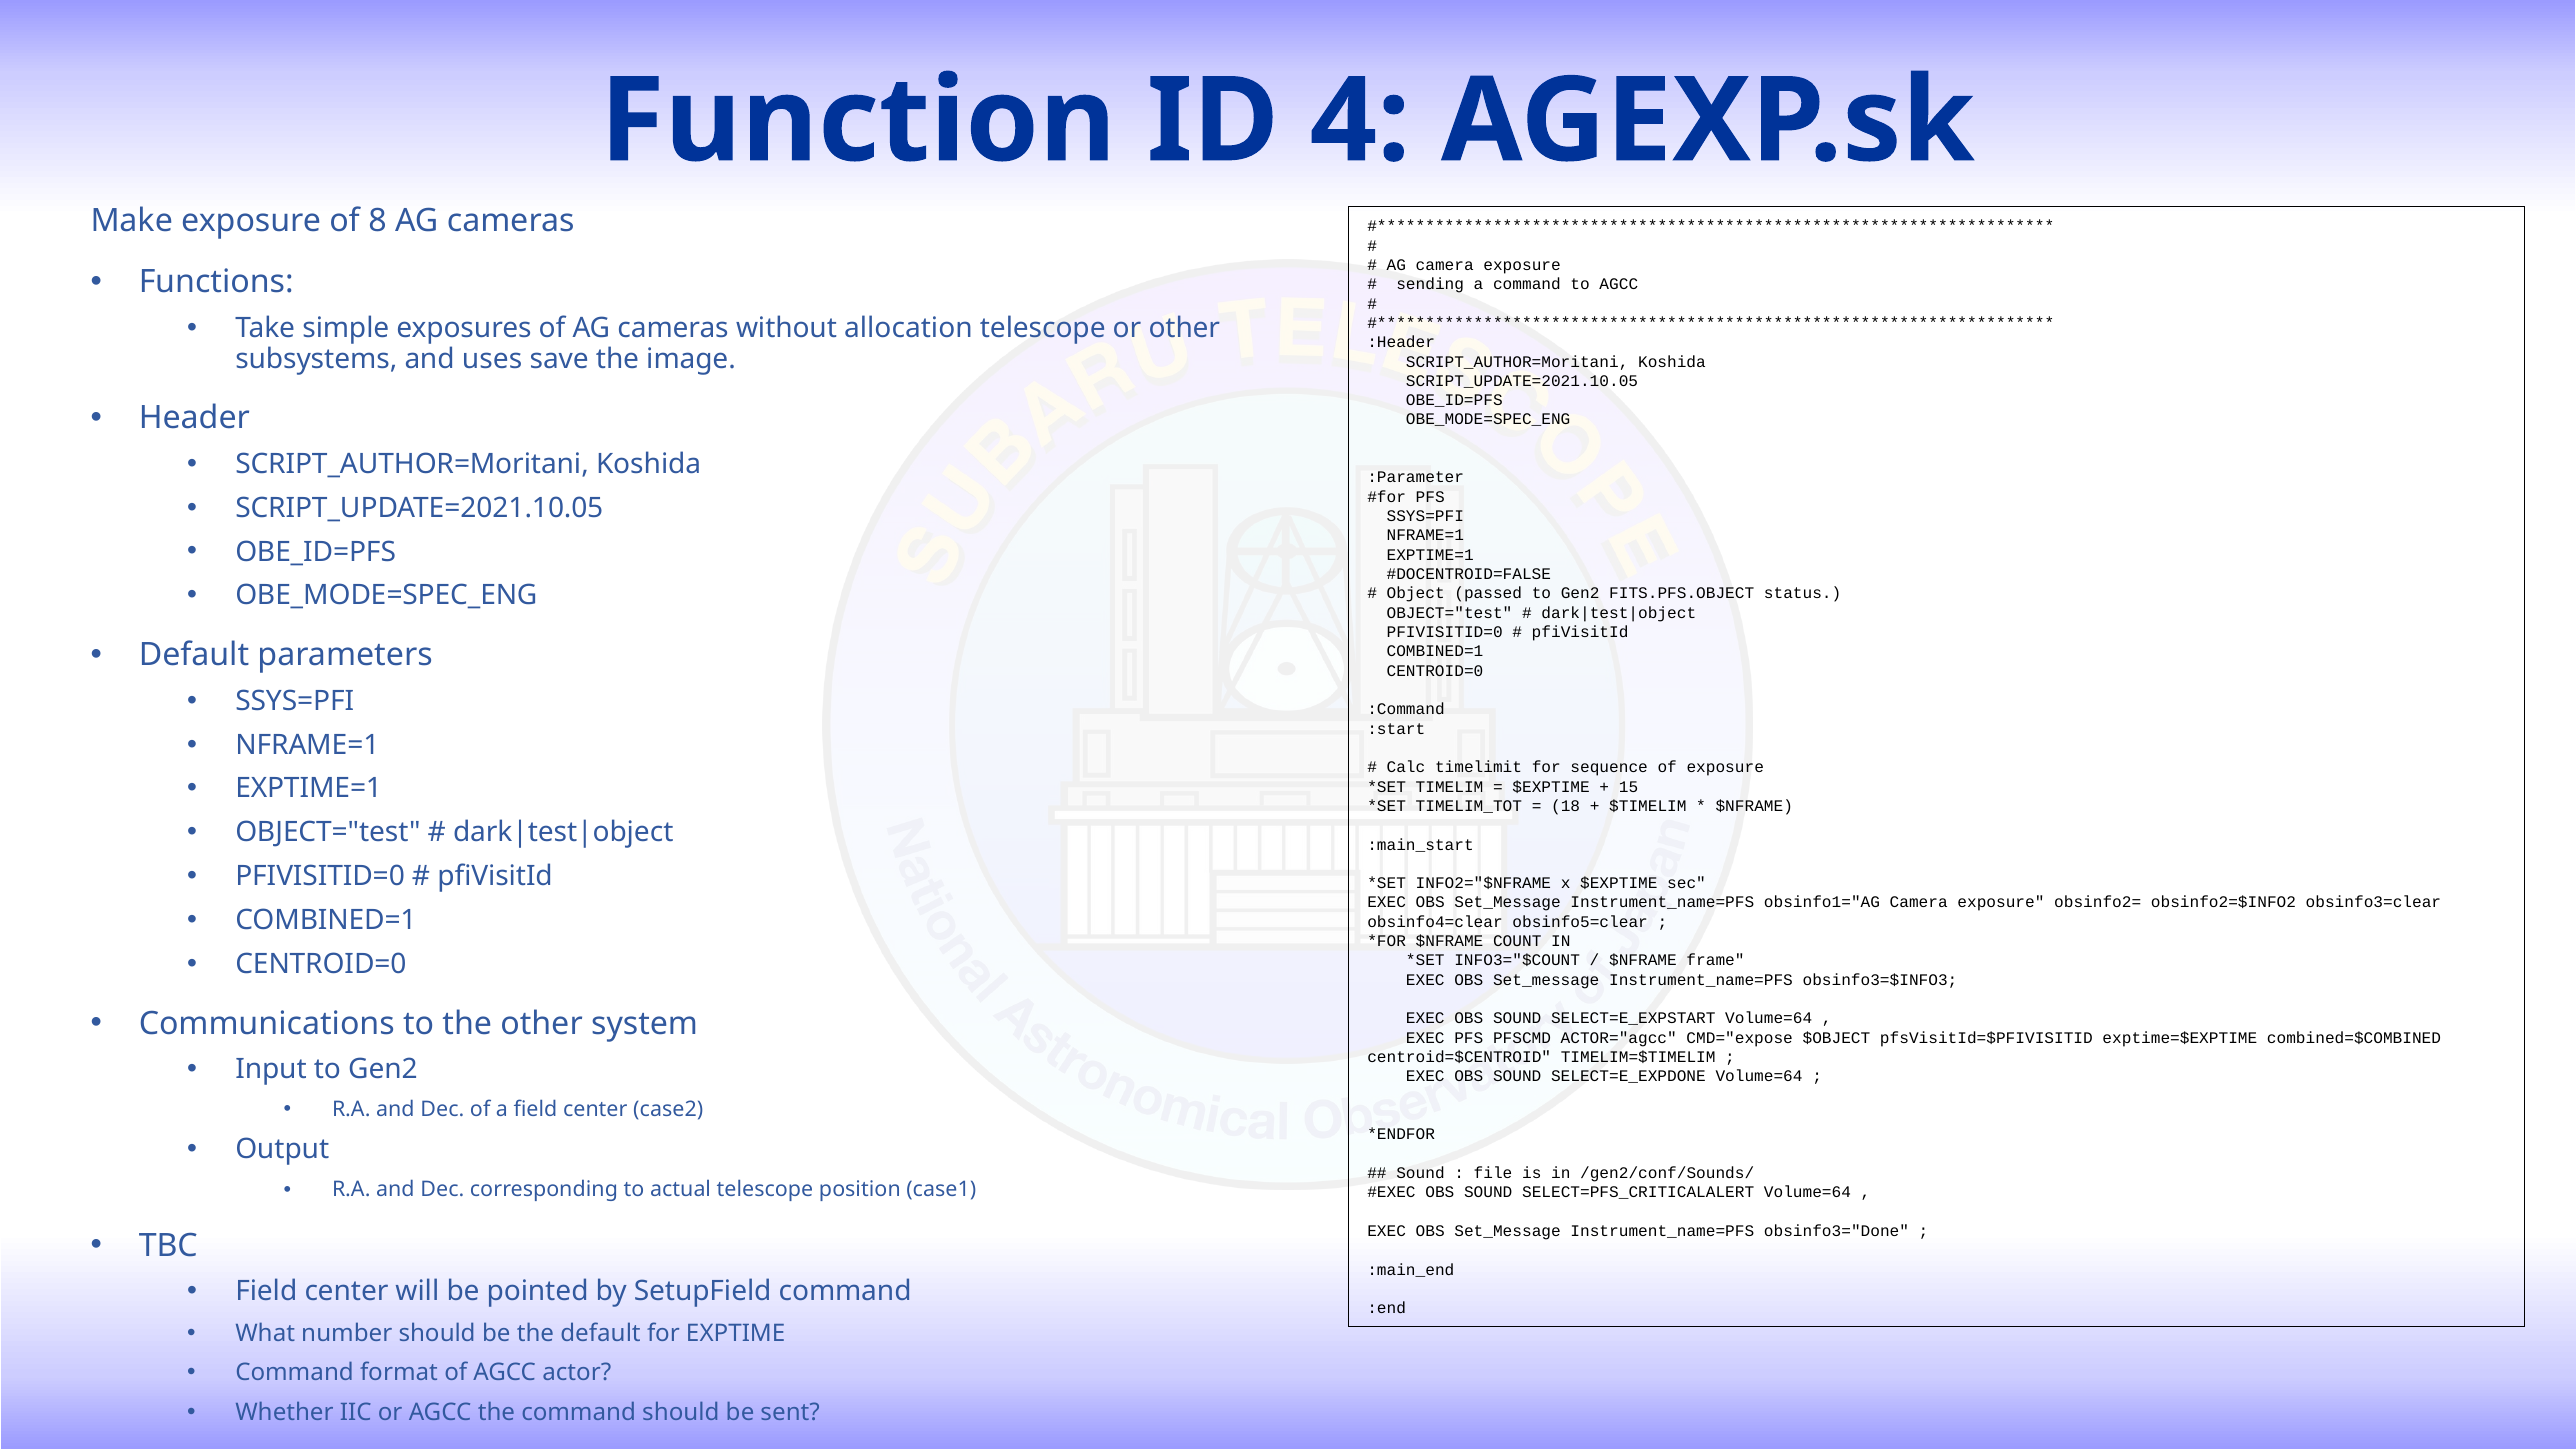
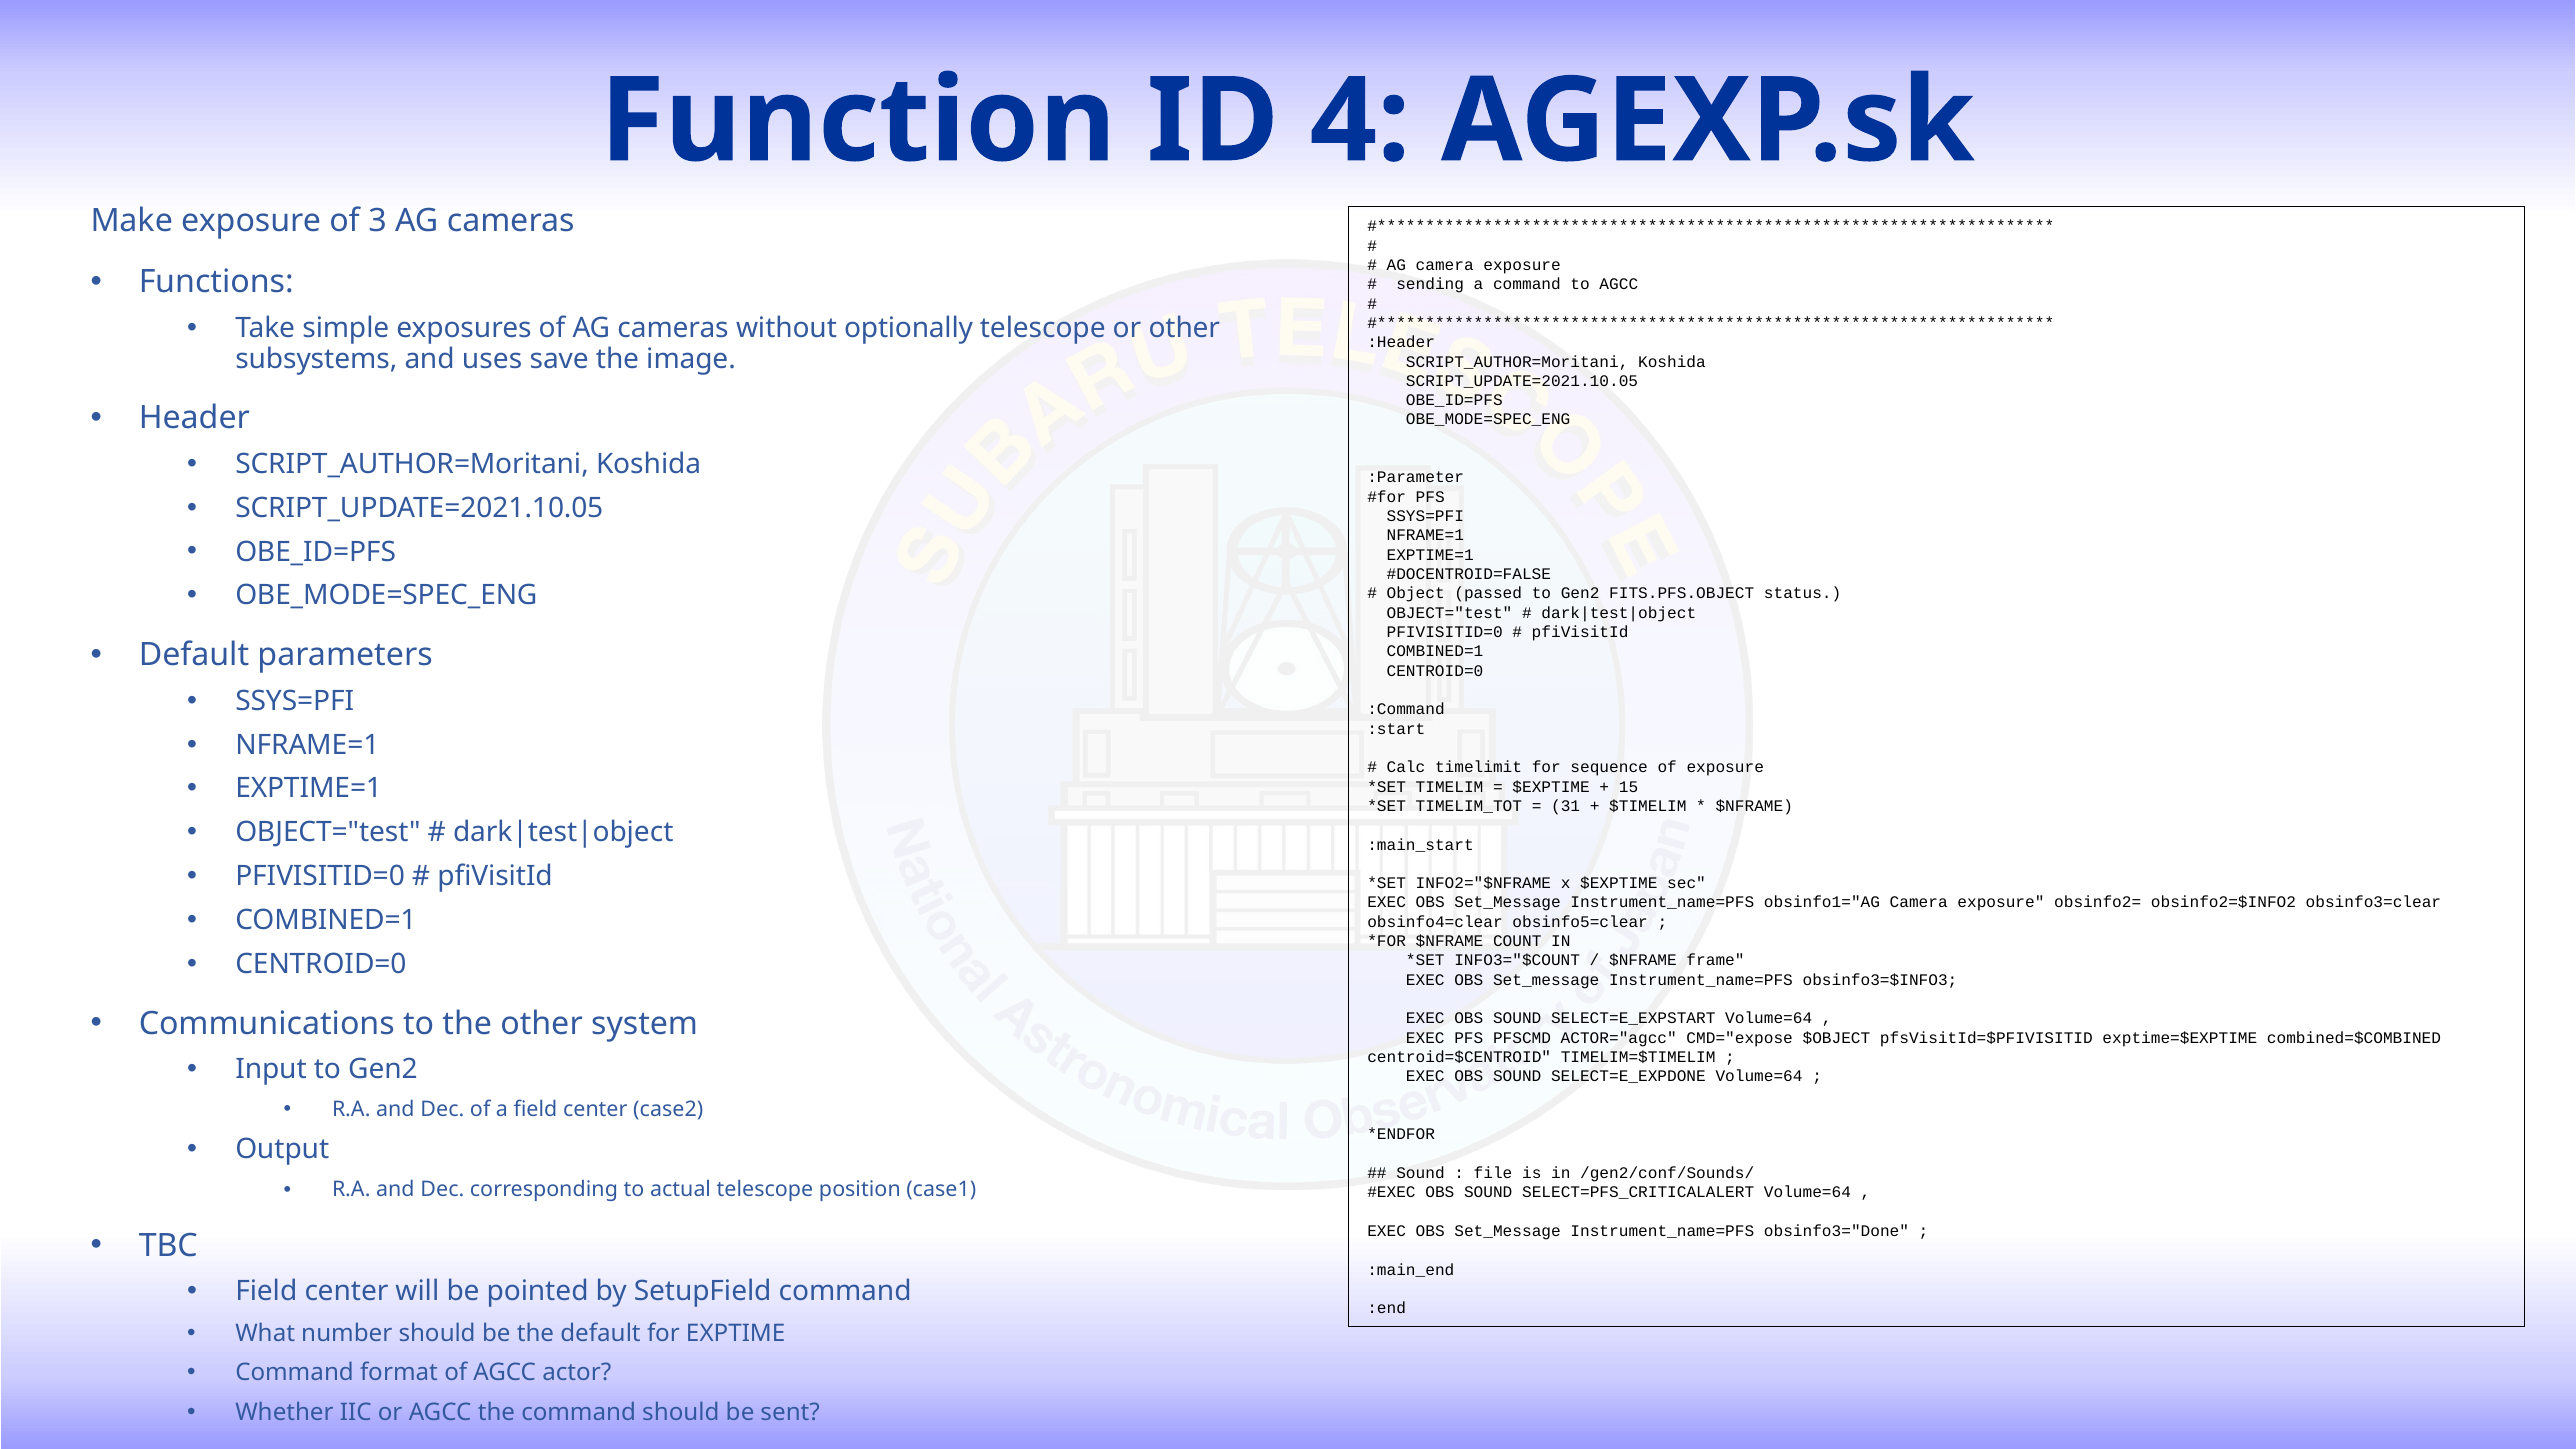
8: 8 -> 3
allocation: allocation -> optionally
18: 18 -> 31
